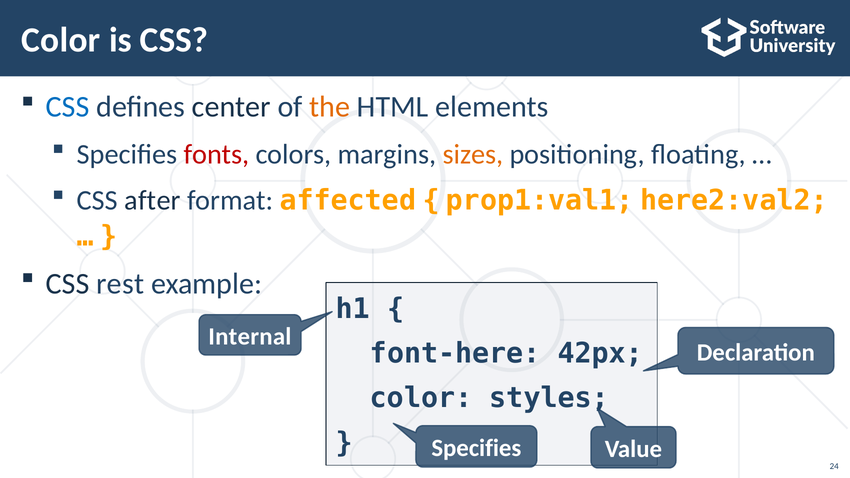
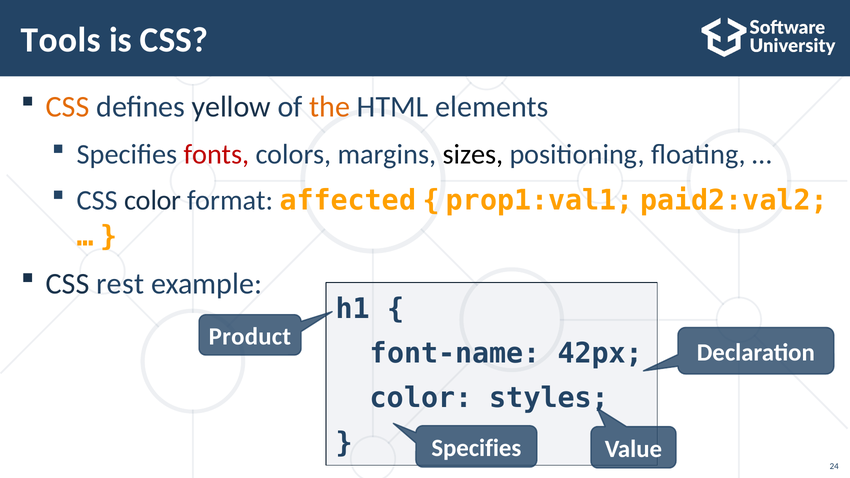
Color at (61, 40): Color -> Tools
CSS at (68, 107) colour: blue -> orange
center: center -> yellow
sizes colour: orange -> black
CSS after: after -> color
here2:val2: here2:val2 -> paid2:val2
Internal: Internal -> Product
font-here: font-here -> font-name
